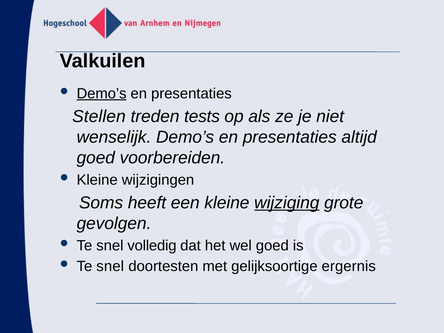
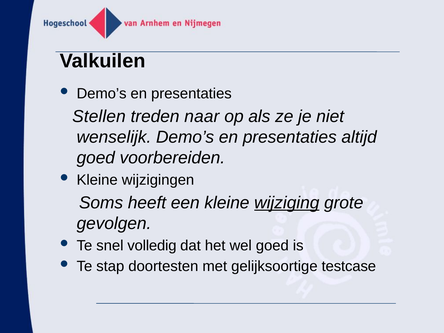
Demo’s at (102, 94) underline: present -> none
tests: tests -> naar
snel at (110, 266): snel -> stap
ergernis: ergernis -> testcase
